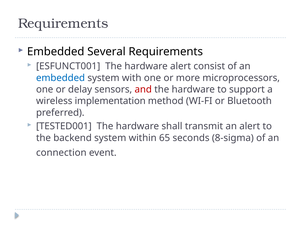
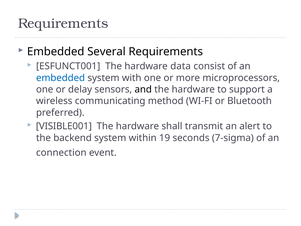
hardware alert: alert -> data
and colour: red -> black
implementation: implementation -> communicating
TESTED001: TESTED001 -> VISIBLE001
65: 65 -> 19
8-sigma: 8-sigma -> 7-sigma
